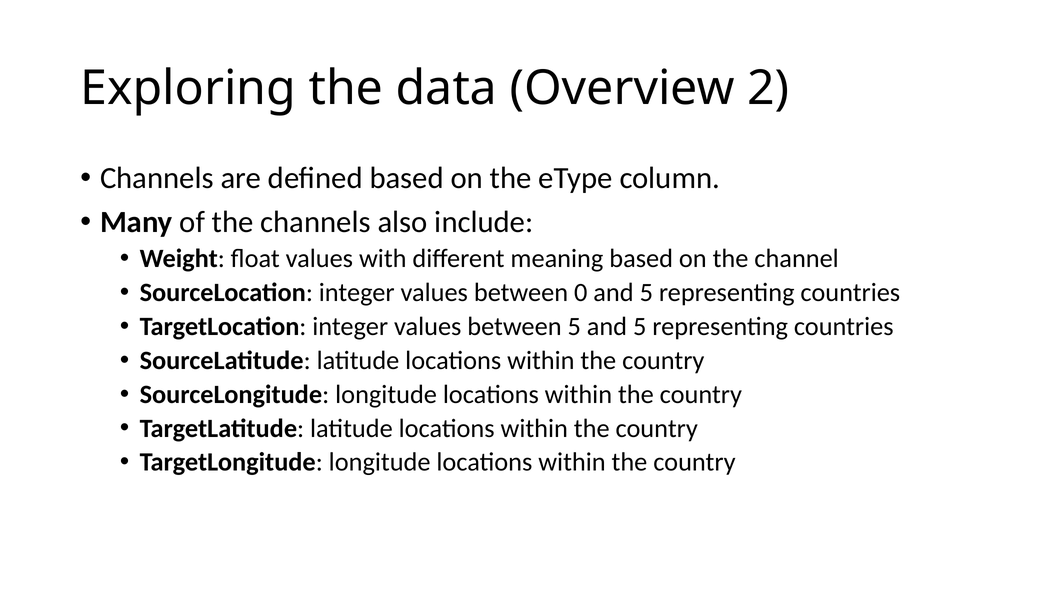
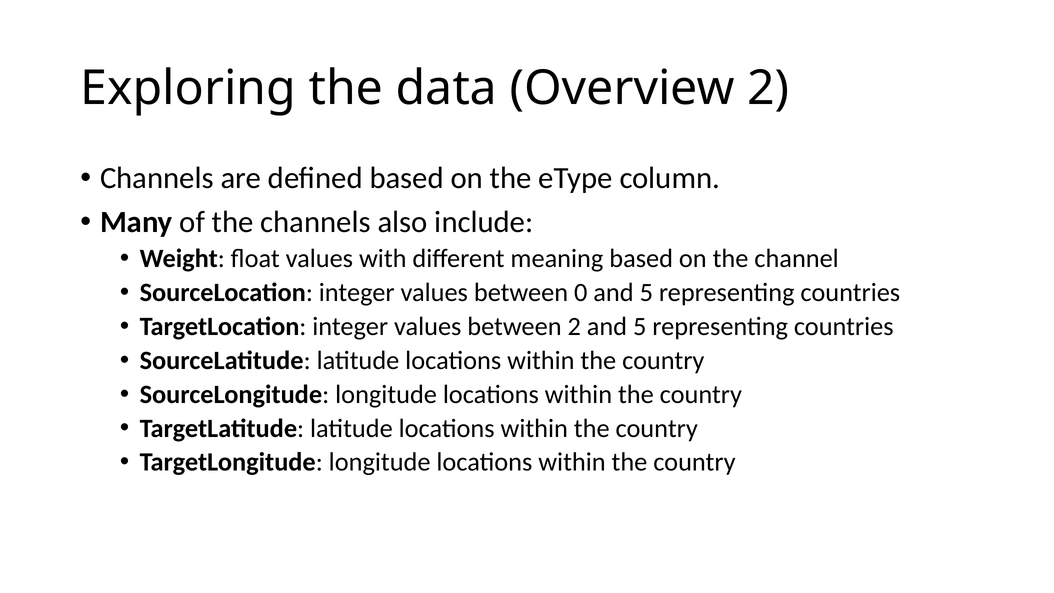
between 5: 5 -> 2
